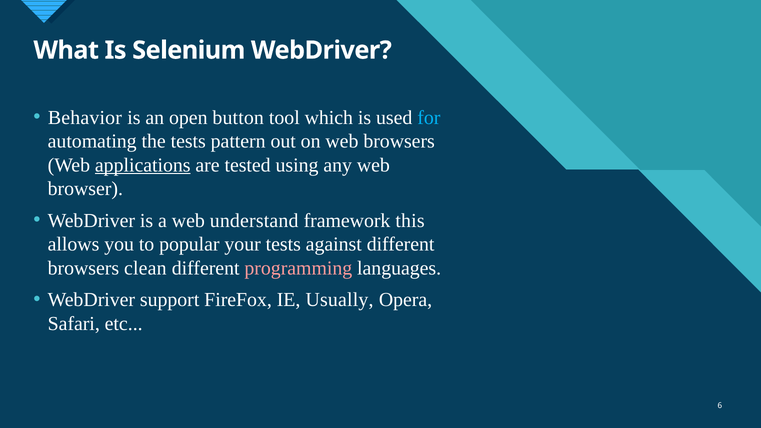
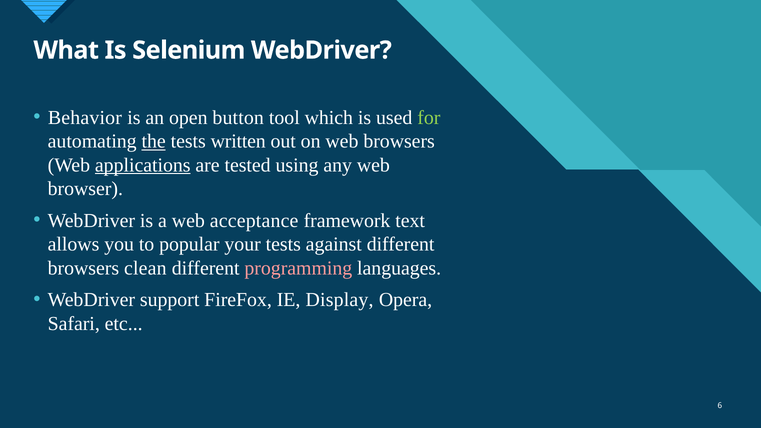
for colour: light blue -> light green
the underline: none -> present
pattern: pattern -> written
understand: understand -> acceptance
this: this -> text
Usually: Usually -> Display
